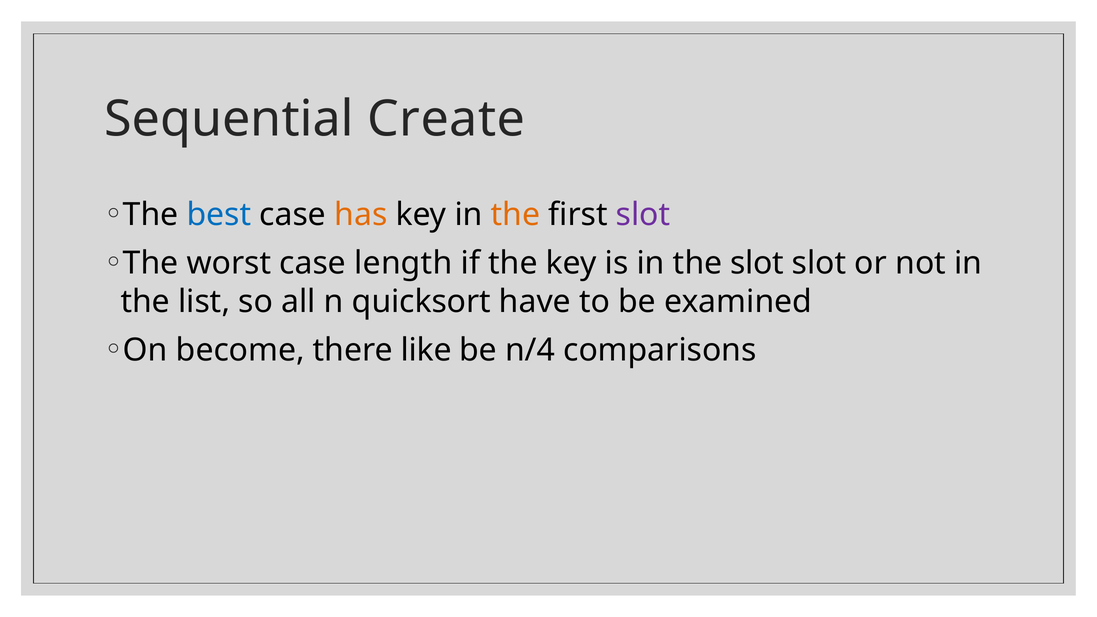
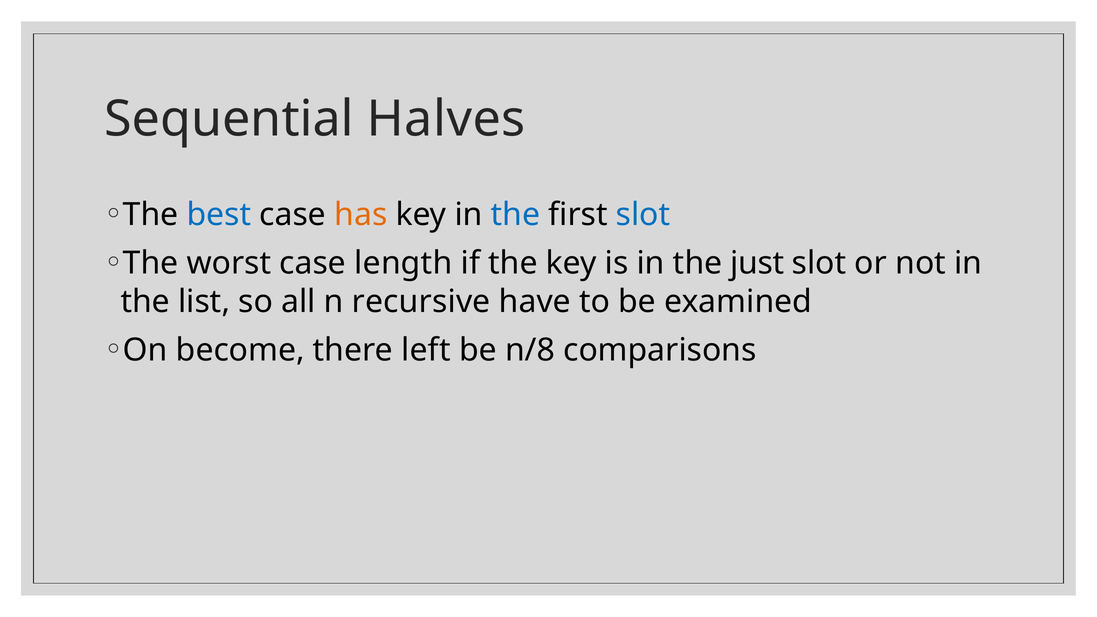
Create: Create -> Halves
the at (515, 215) colour: orange -> blue
slot at (643, 215) colour: purple -> blue
the slot: slot -> just
quicksort: quicksort -> recursive
like: like -> left
n/4: n/4 -> n/8
